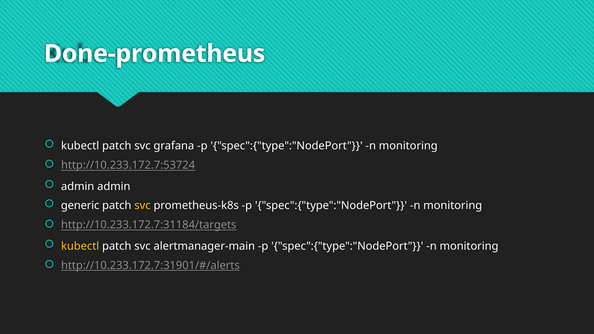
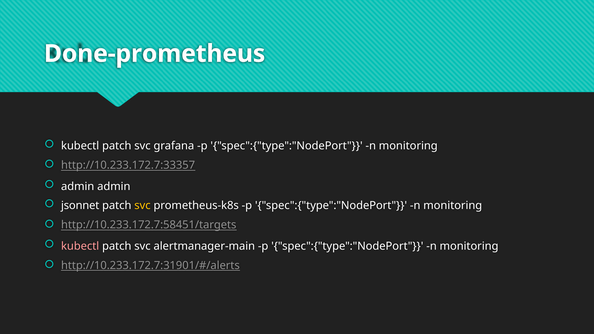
http://10.233.172.7:53724: http://10.233.172.7:53724 -> http://10.233.172.7:33357
generic: generic -> jsonnet
http://10.233.172.7:31184/targets: http://10.233.172.7:31184/targets -> http://10.233.172.7:58451/targets
kubectl at (80, 246) colour: yellow -> pink
